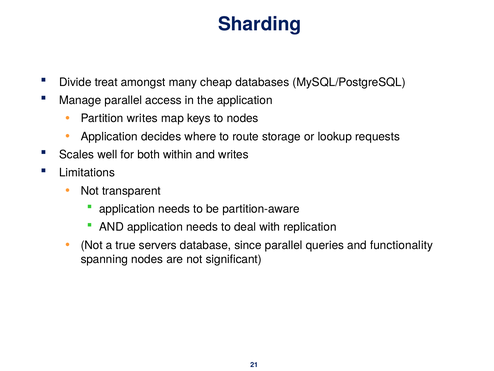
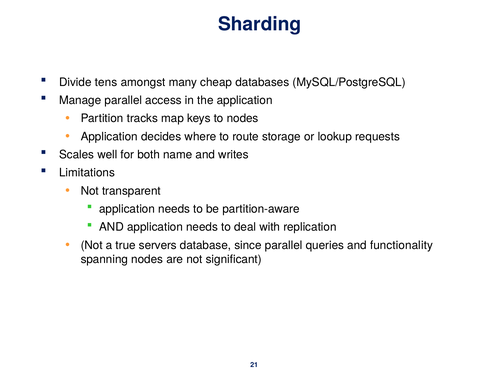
treat: treat -> tens
Partition writes: writes -> tracks
within: within -> name
